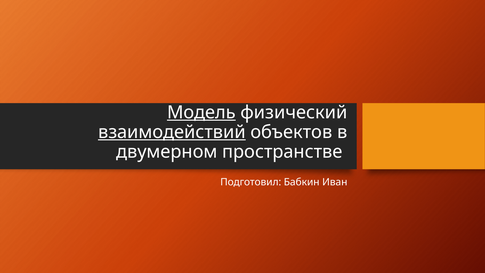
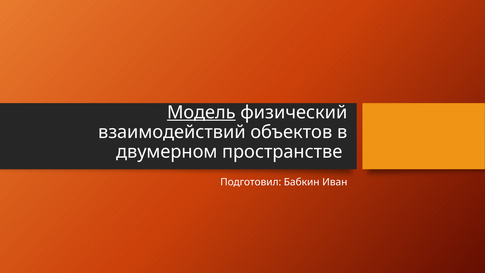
взаимодействий underline: present -> none
